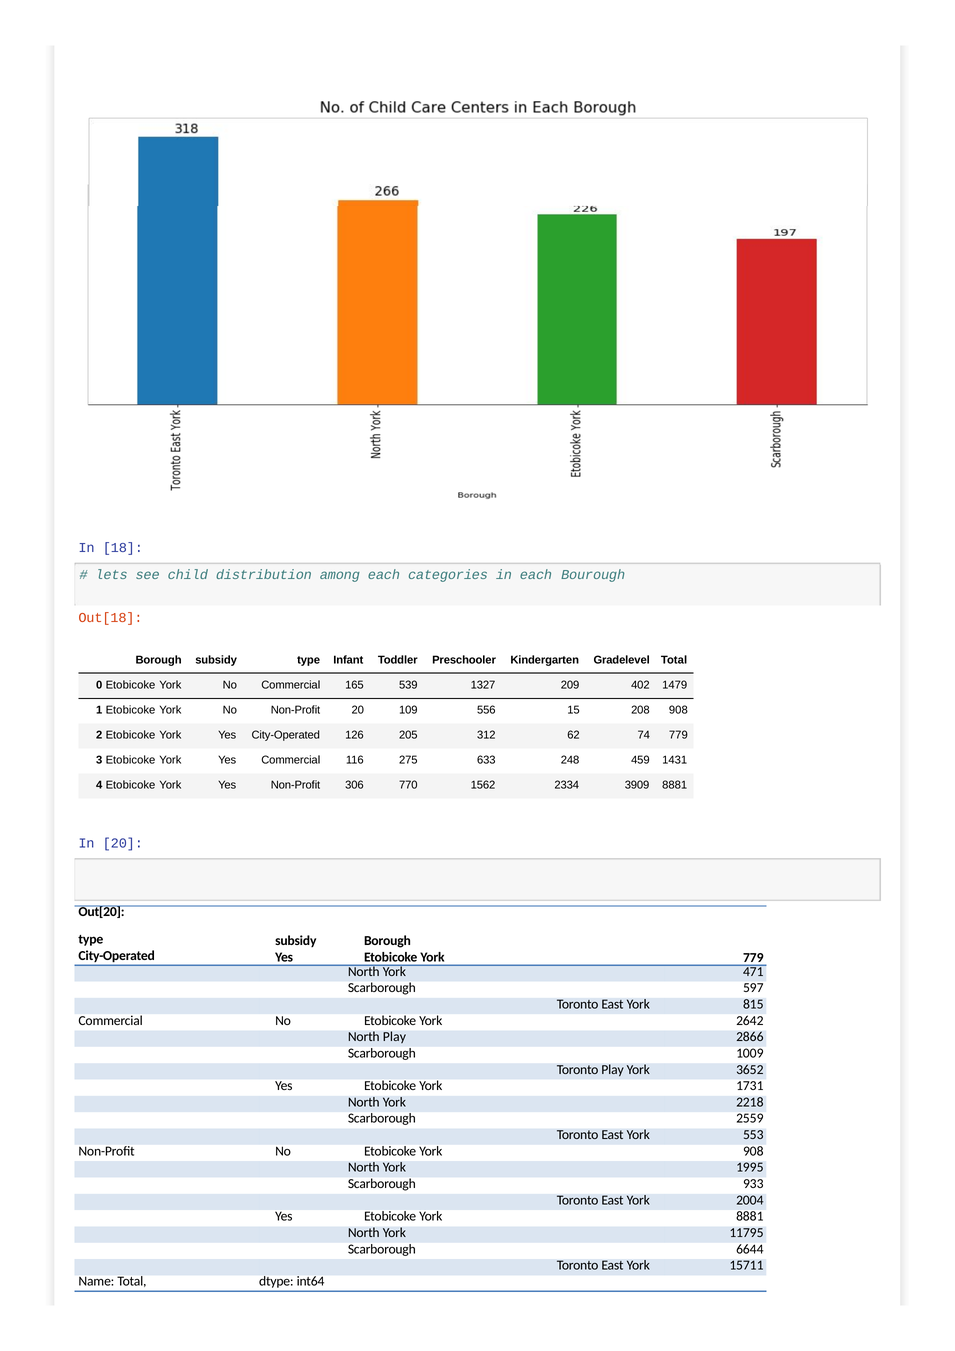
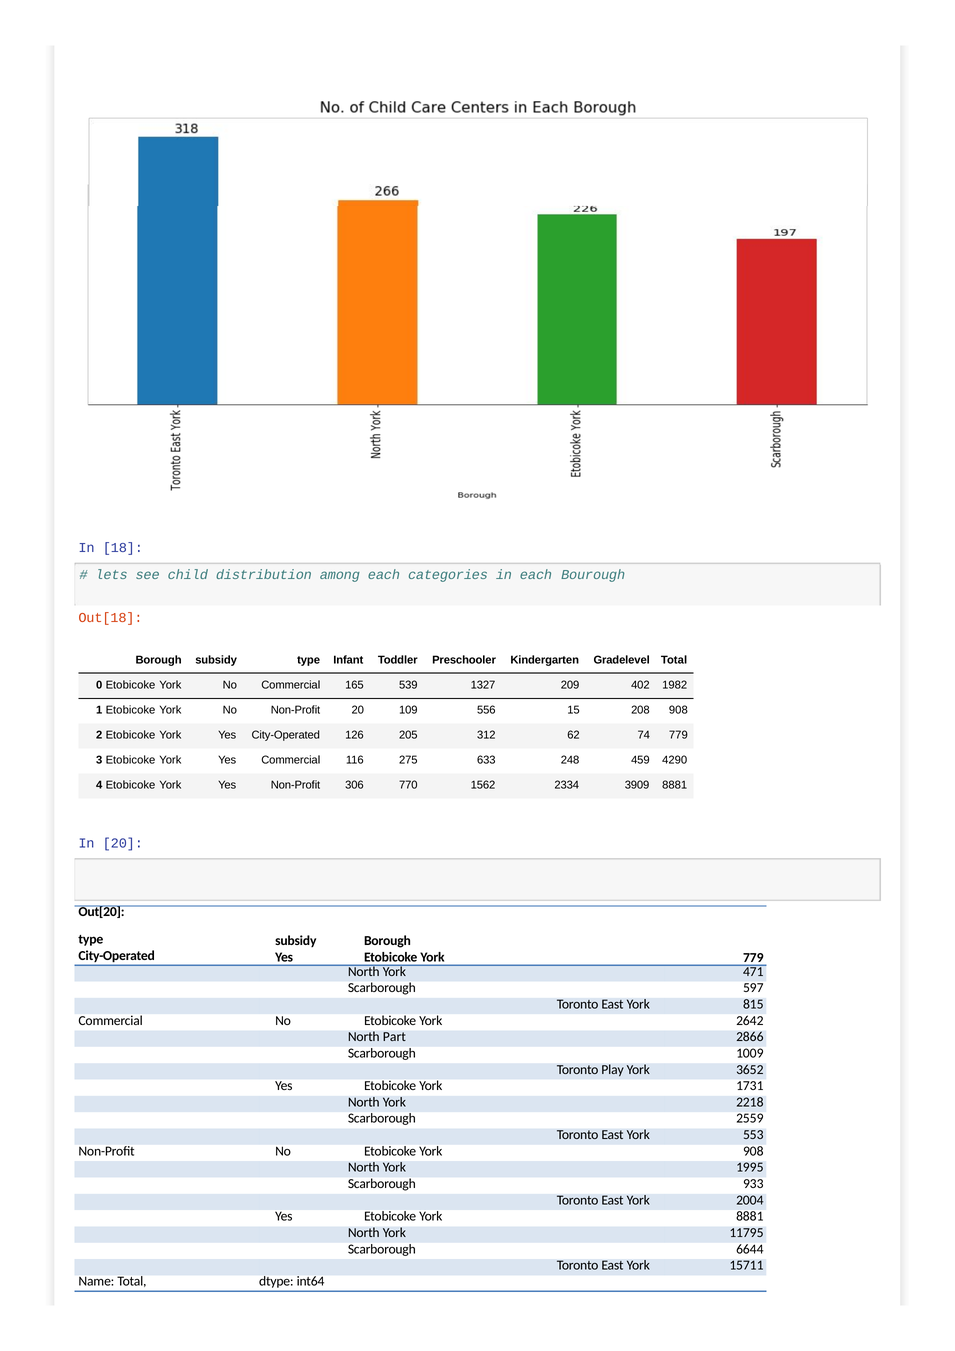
1479: 1479 -> 1982
1431: 1431 -> 4290
North Play: Play -> Part
